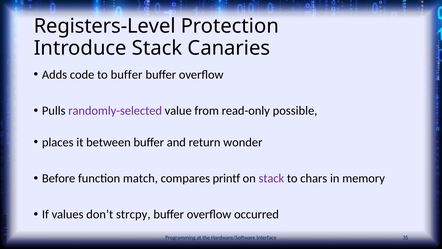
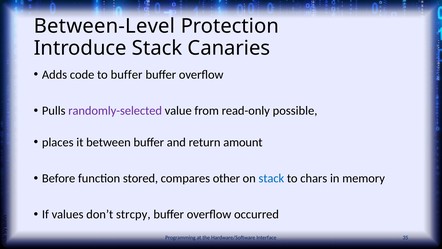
Registers-Level: Registers-Level -> Between-Level
wonder: wonder -> amount
match: match -> stored
printf: printf -> other
stack at (271, 178) colour: purple -> blue
